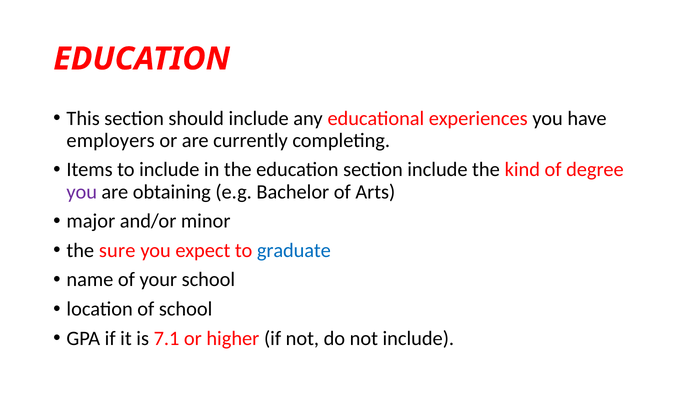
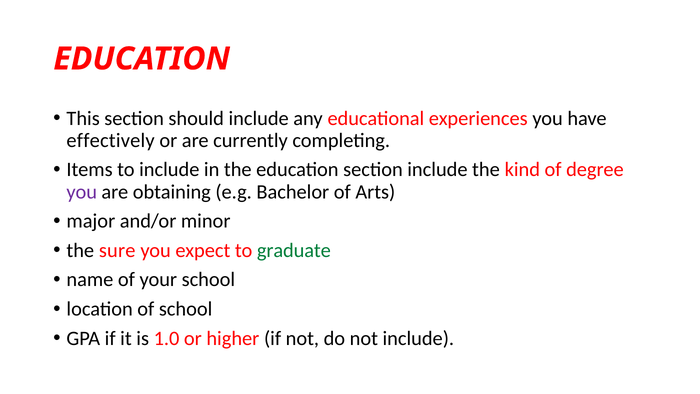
employers: employers -> effectively
graduate colour: blue -> green
7.1: 7.1 -> 1.0
